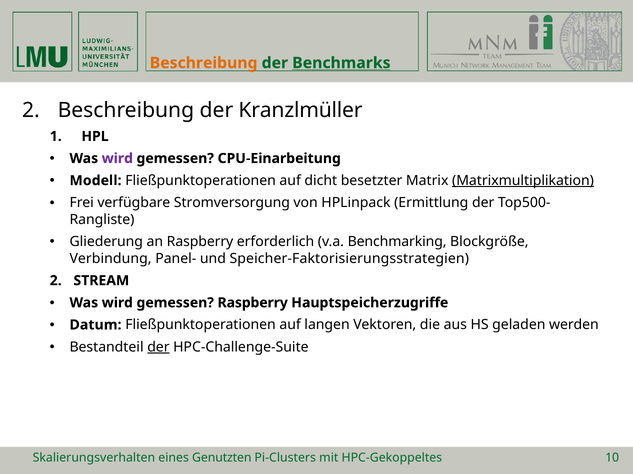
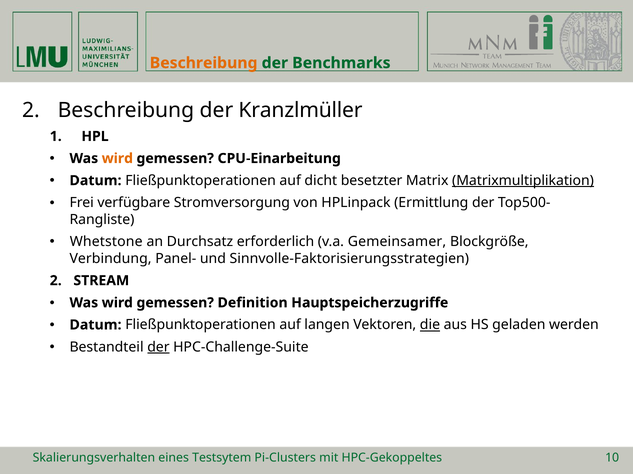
Benchmarks underline: present -> none
wird at (117, 159) colour: purple -> orange
Modell at (96, 181): Modell -> Datum
Gliederung: Gliederung -> Whetstone
an Raspberry: Raspberry -> Durchsatz
Benchmarking: Benchmarking -> Gemeinsamer
Speicher-Faktorisierungsstrategien: Speicher-Faktorisierungsstrategien -> Sinnvolle-Faktorisierungsstrategien
gemessen Raspberry: Raspberry -> Definition
die underline: none -> present
Genutzten: Genutzten -> Testsytem
